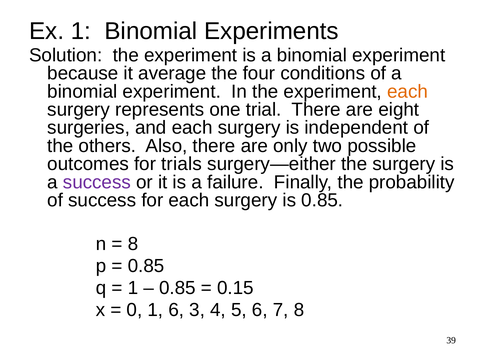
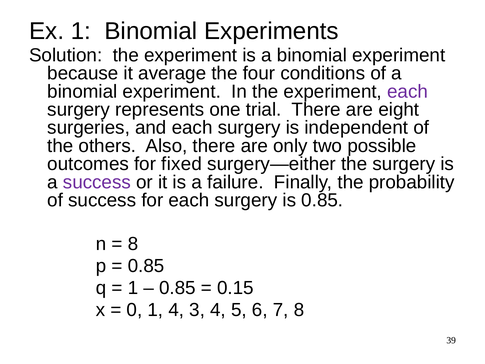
each at (408, 91) colour: orange -> purple
trials: trials -> fixed
1 6: 6 -> 4
